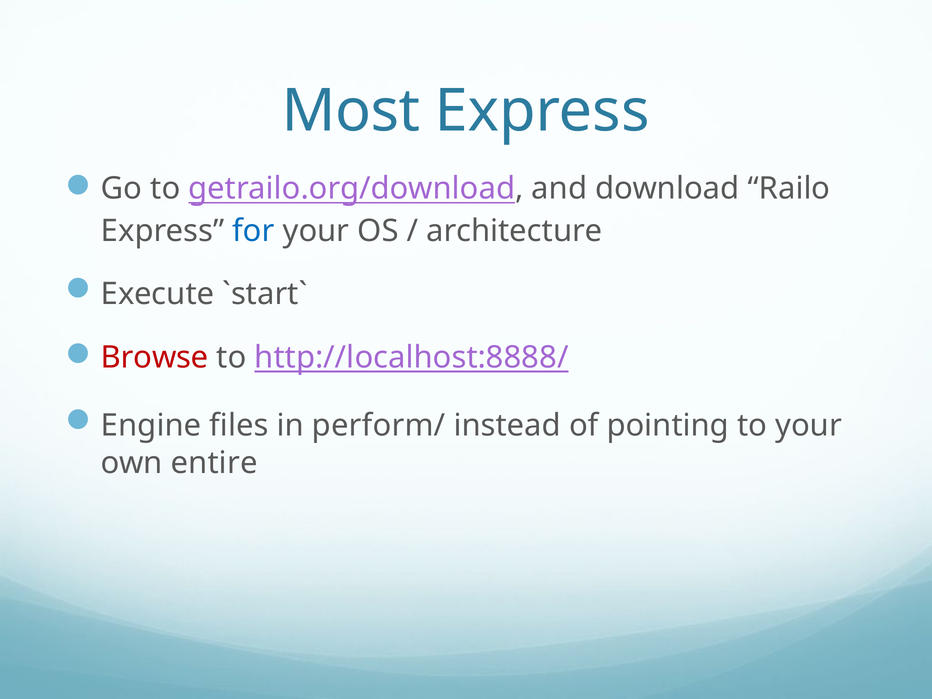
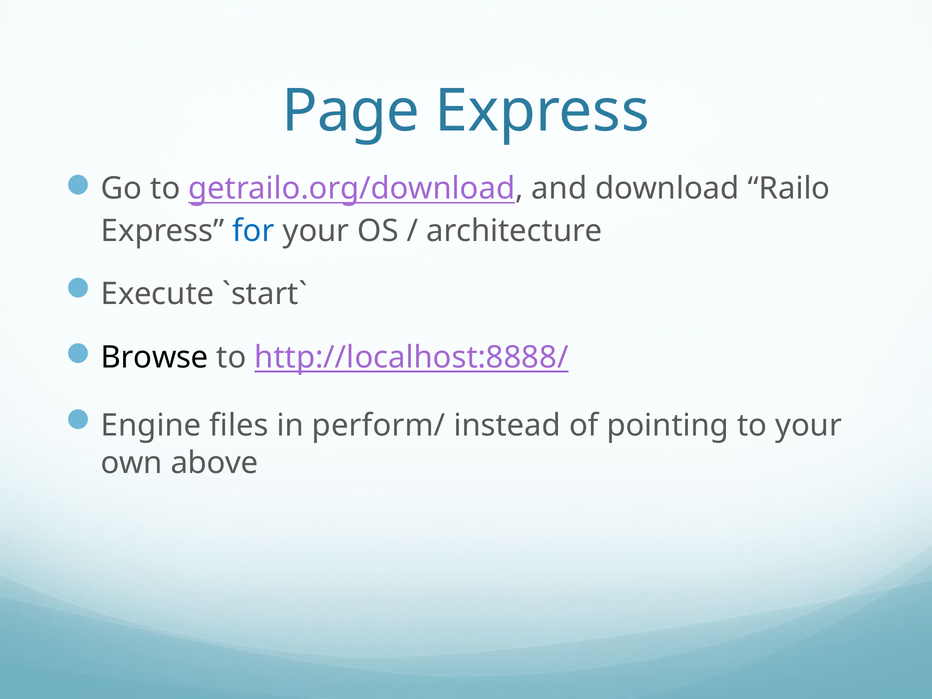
Most: Most -> Page
Browse colour: red -> black
entire: entire -> above
